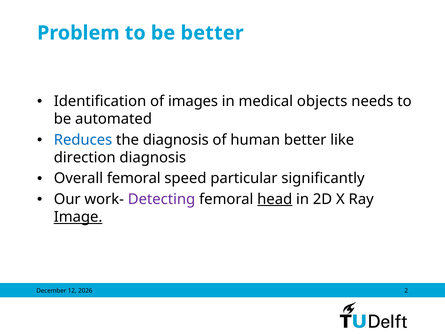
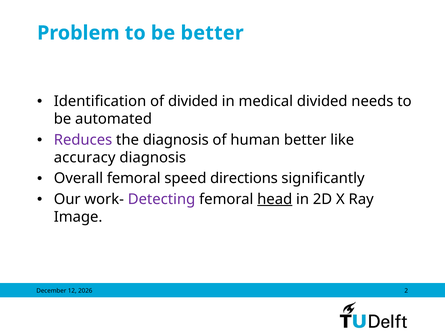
of images: images -> divided
medical objects: objects -> divided
Reduces colour: blue -> purple
direction: direction -> accuracy
particular: particular -> directions
Image underline: present -> none
